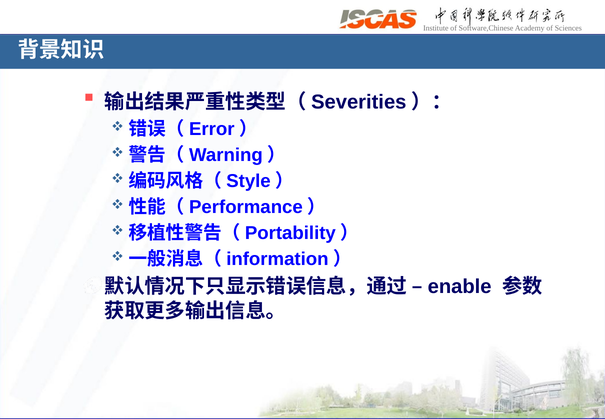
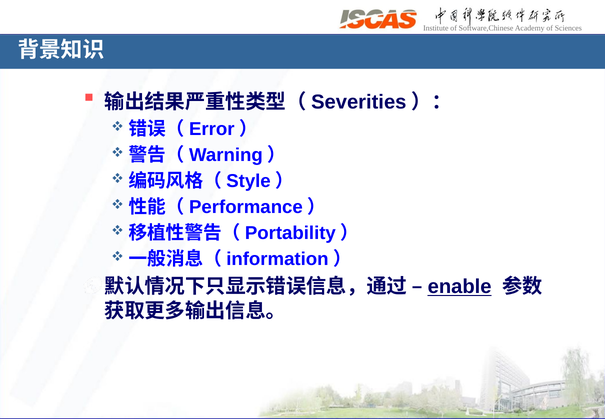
enable underline: none -> present
